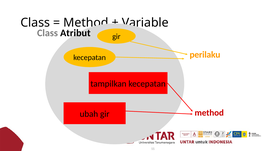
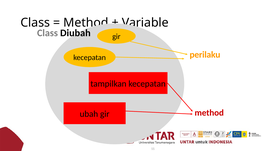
Atribut: Atribut -> Diubah
